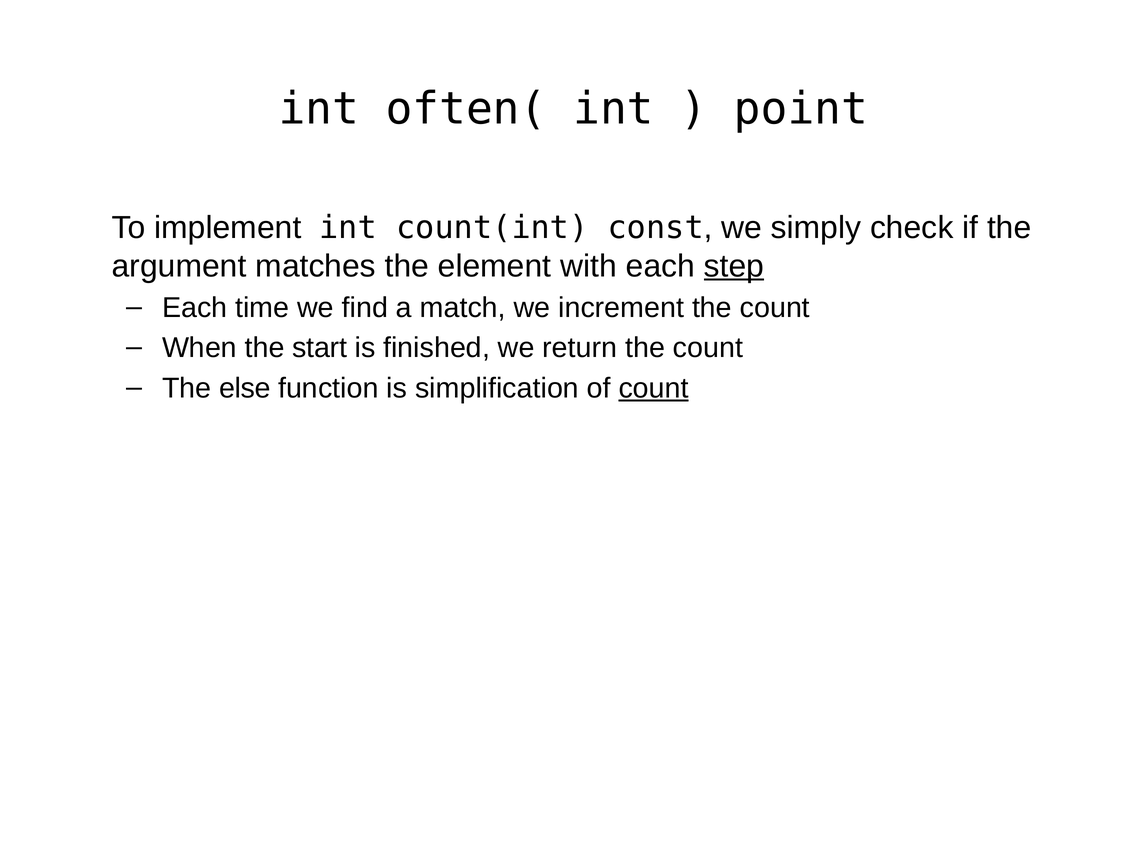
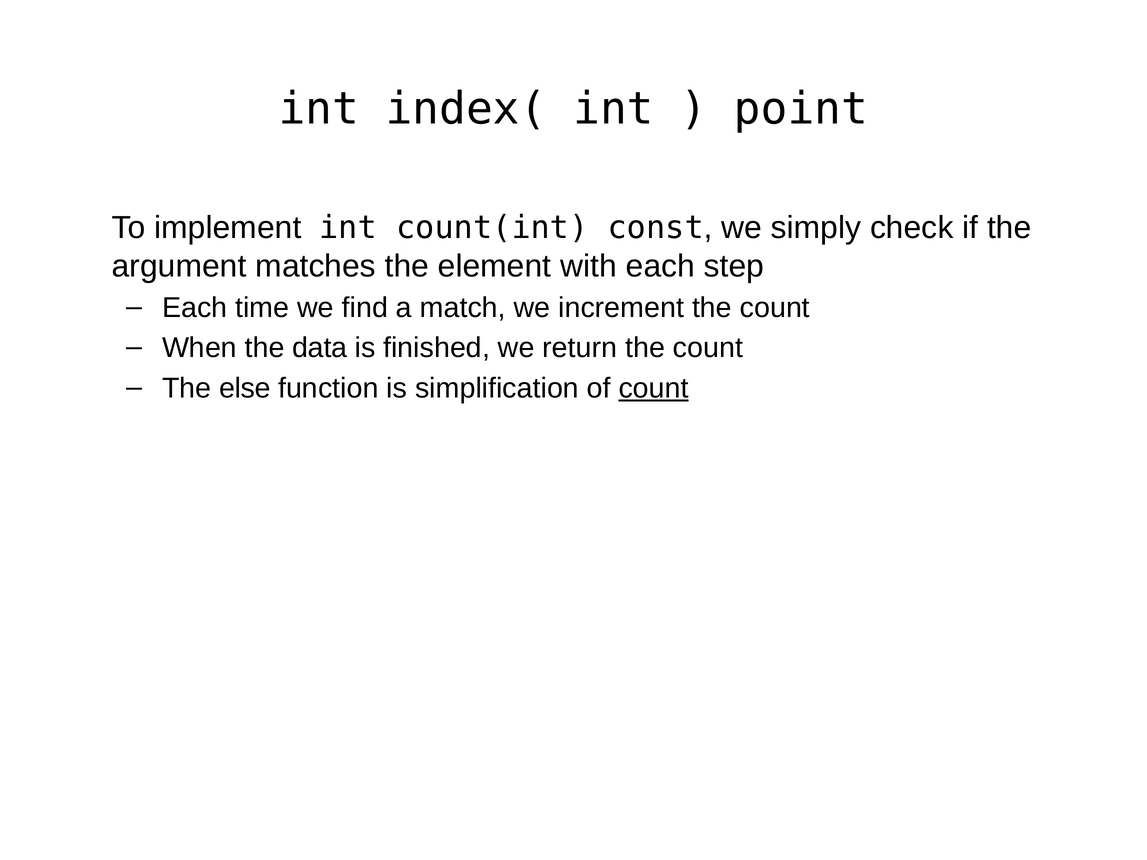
often(: often( -> index(
step underline: present -> none
start: start -> data
